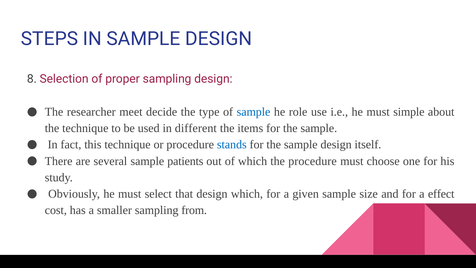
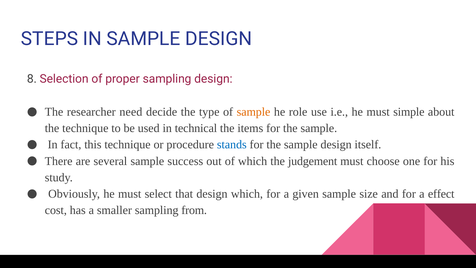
meet: meet -> need
sample at (254, 112) colour: blue -> orange
different: different -> technical
patients: patients -> success
the procedure: procedure -> judgement
